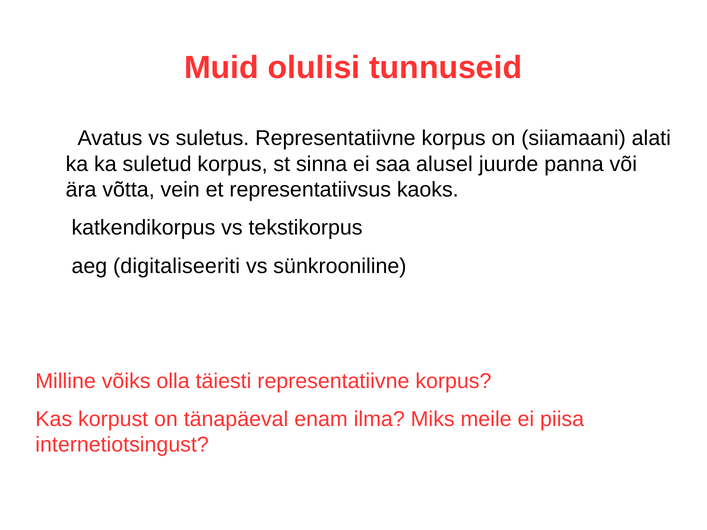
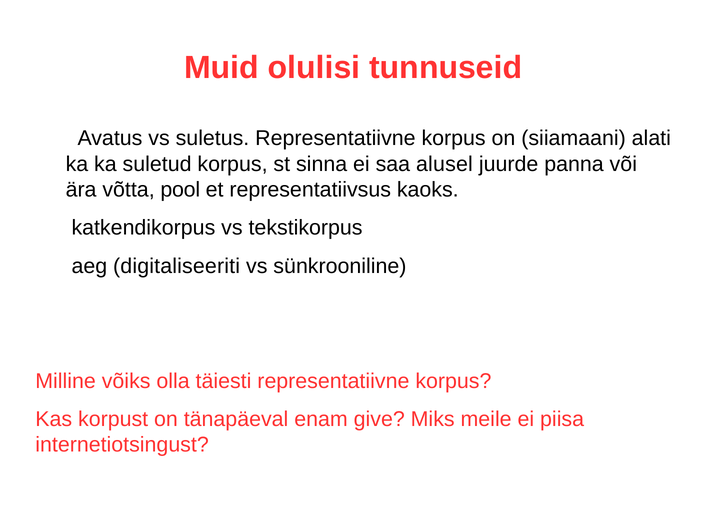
vein: vein -> pool
ilma: ilma -> give
